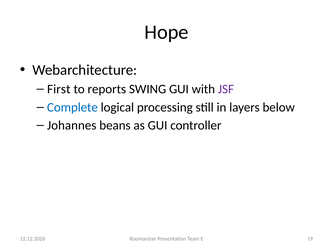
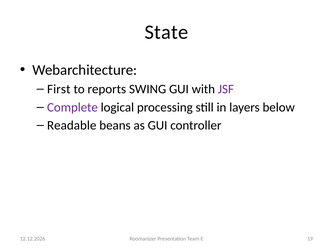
Hope: Hope -> State
Complete colour: blue -> purple
Johannes: Johannes -> Readable
